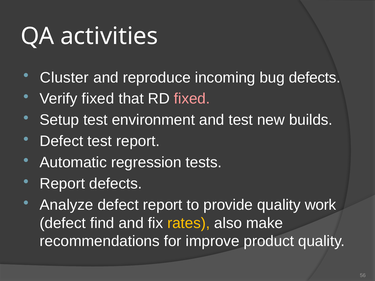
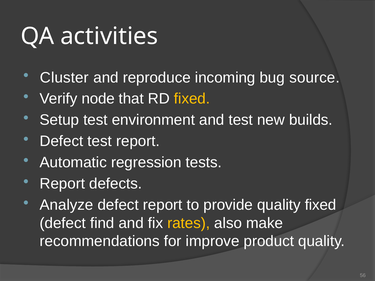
bug defects: defects -> source
Verify fixed: fixed -> node
fixed at (192, 99) colour: pink -> yellow
quality work: work -> fixed
